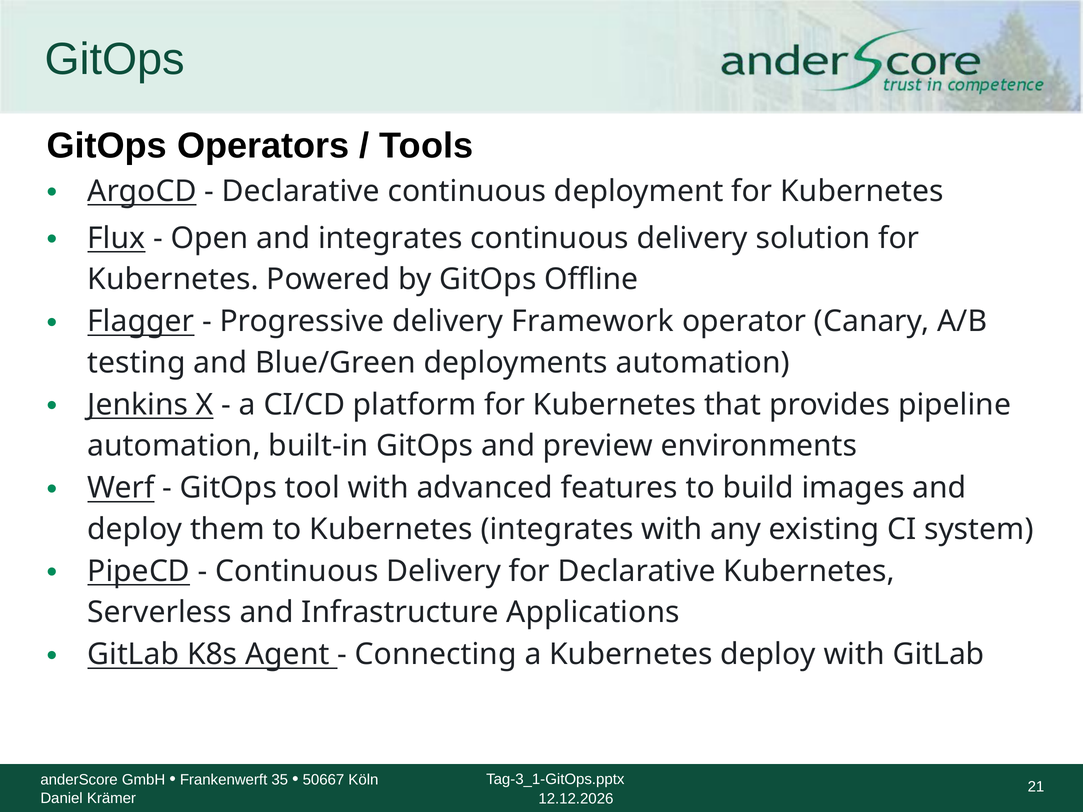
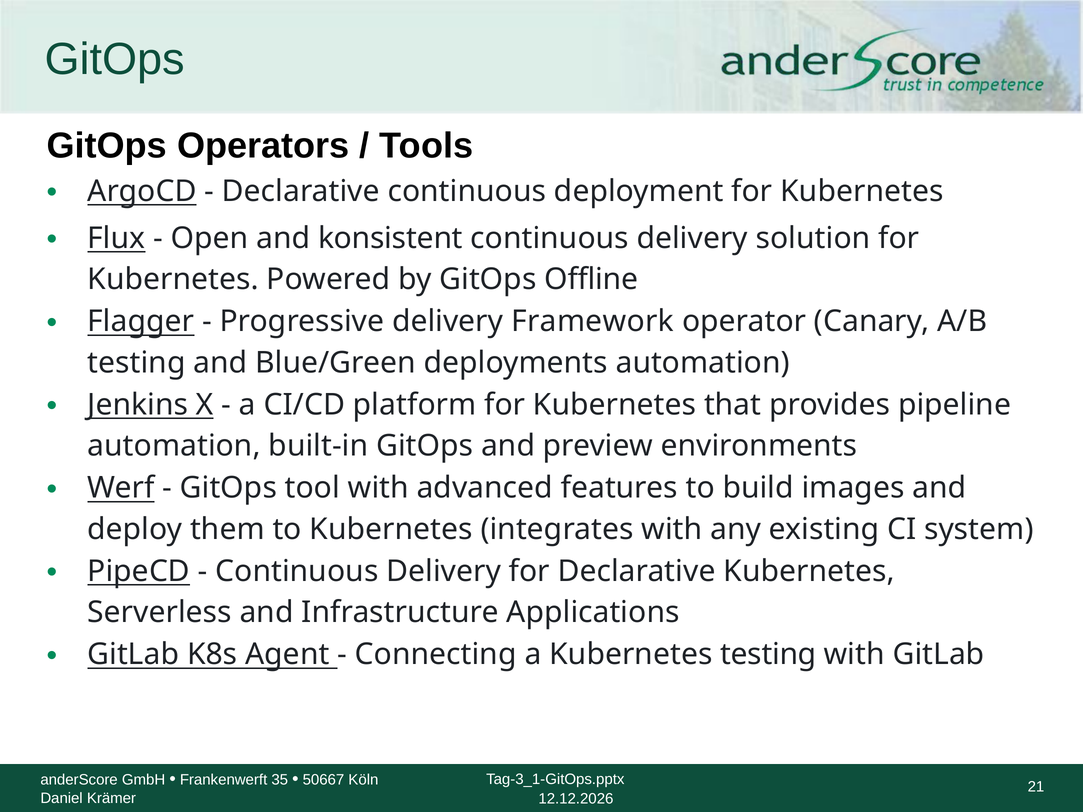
and integrates: integrates -> konsistent
Kubernetes deploy: deploy -> testing
